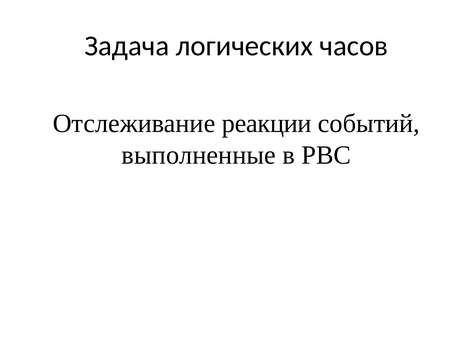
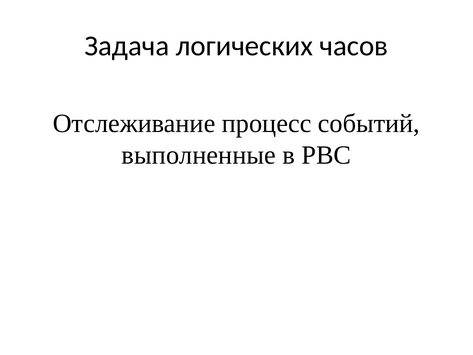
реакции: реакции -> процесс
